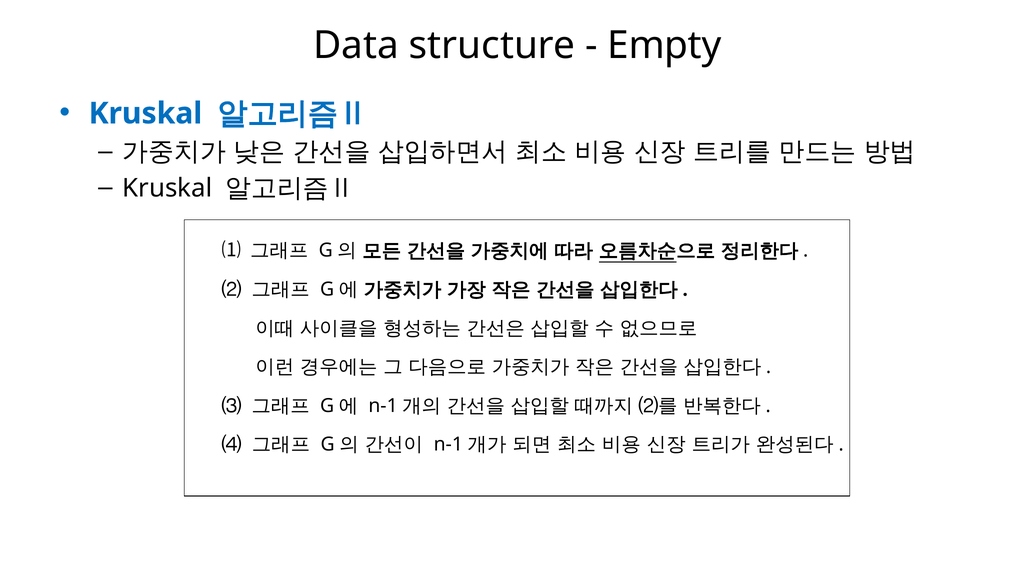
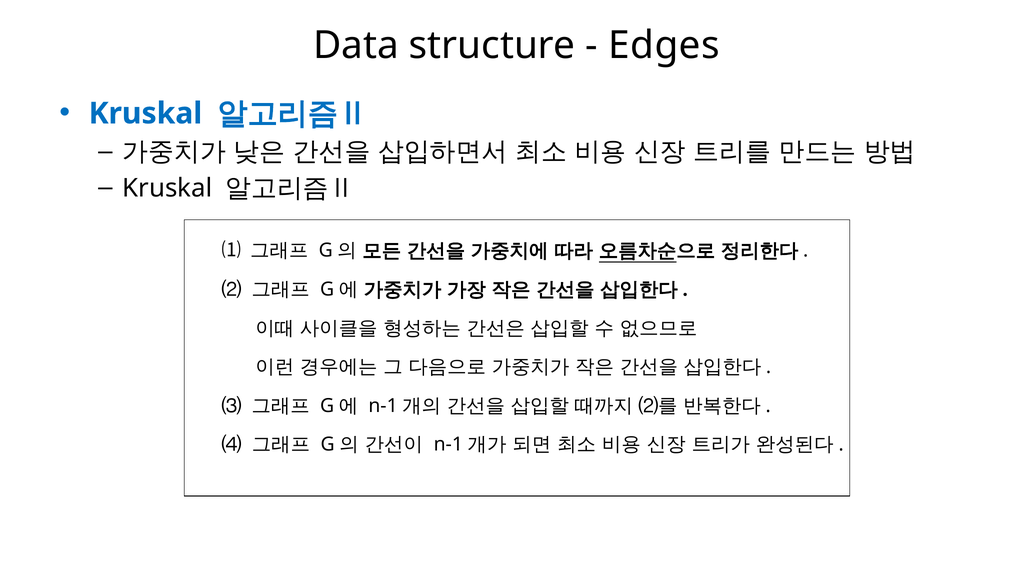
Empty: Empty -> Edges
